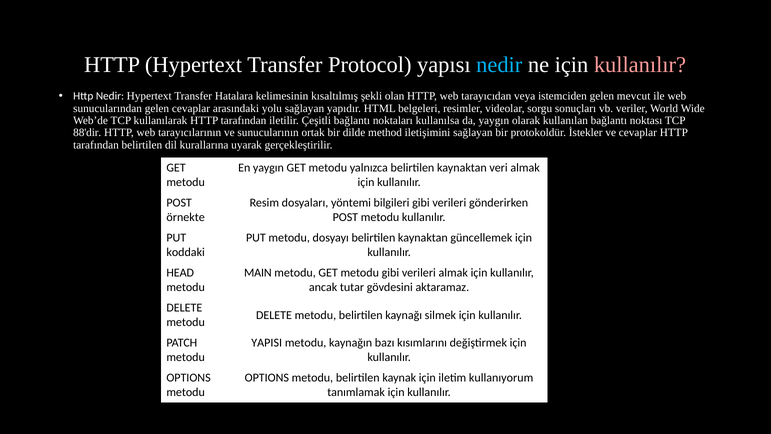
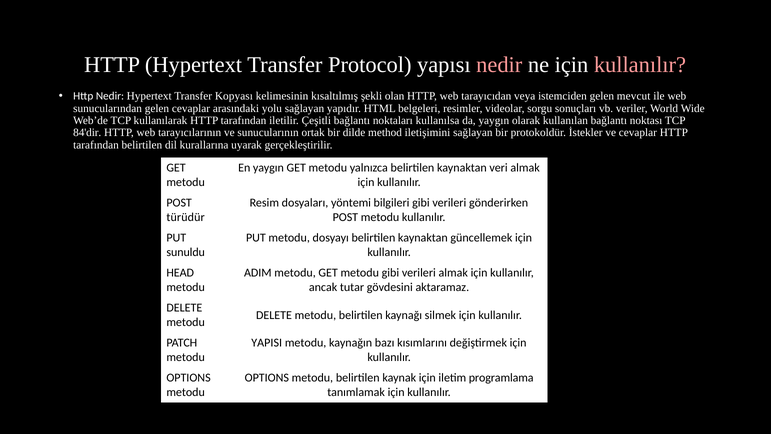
nedir at (499, 65) colour: light blue -> pink
Hatalara: Hatalara -> Kopyası
88'dir: 88'dir -> 84'dir
örnekte: örnekte -> türüdür
koddaki: koddaki -> sunuldu
MAIN: MAIN -> ADIM
kullanıyorum: kullanıyorum -> programlama
